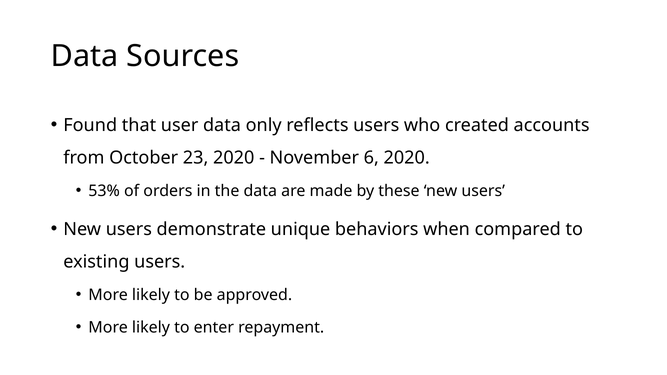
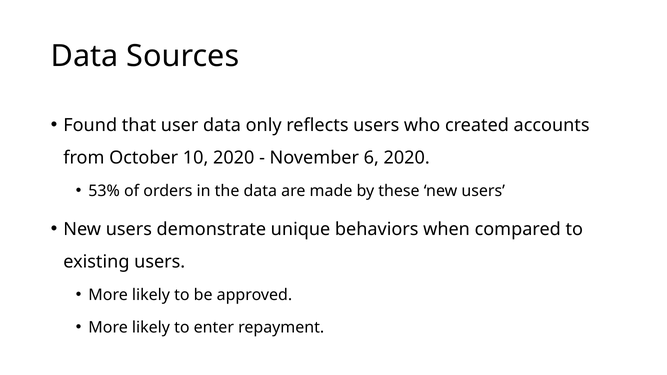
23: 23 -> 10
